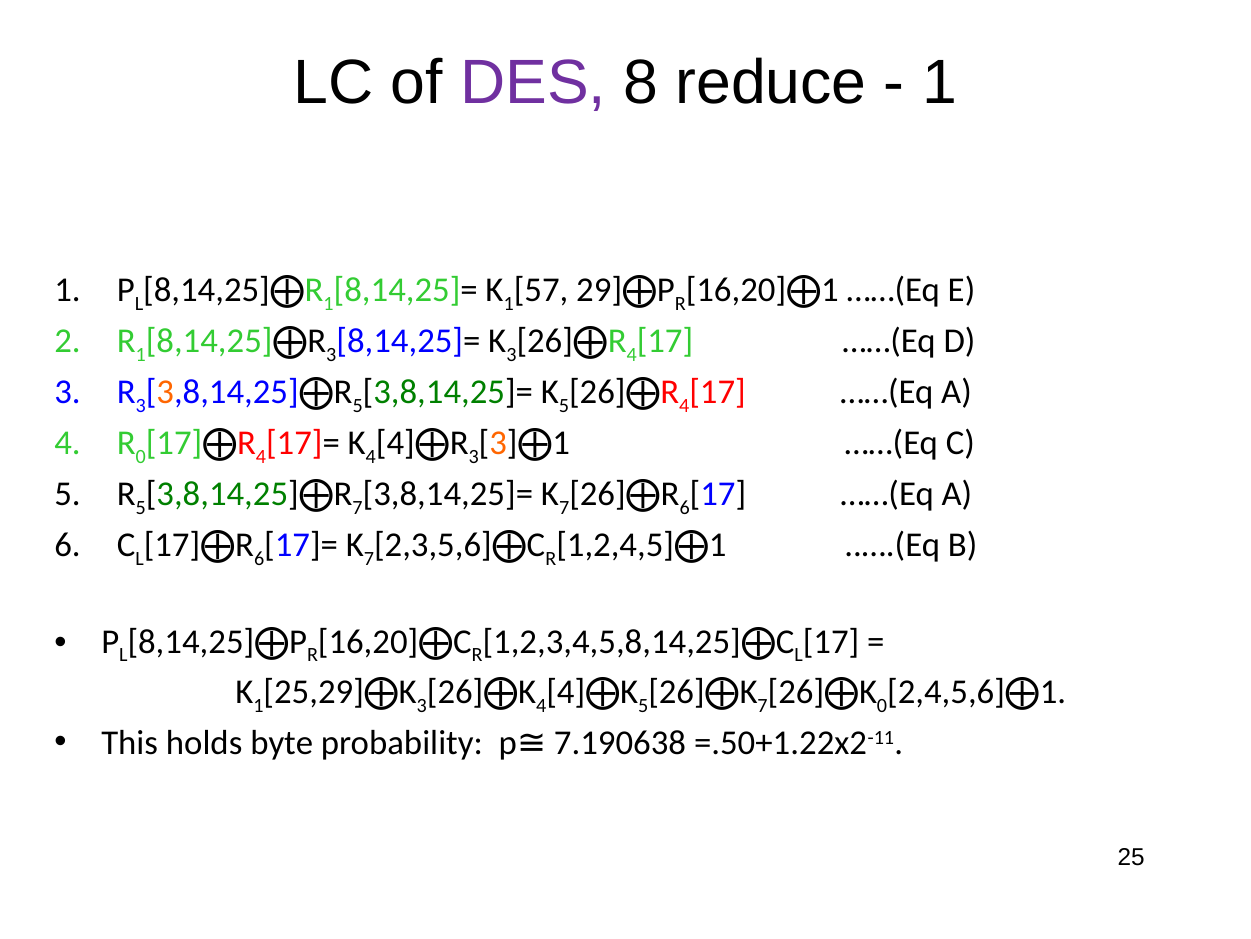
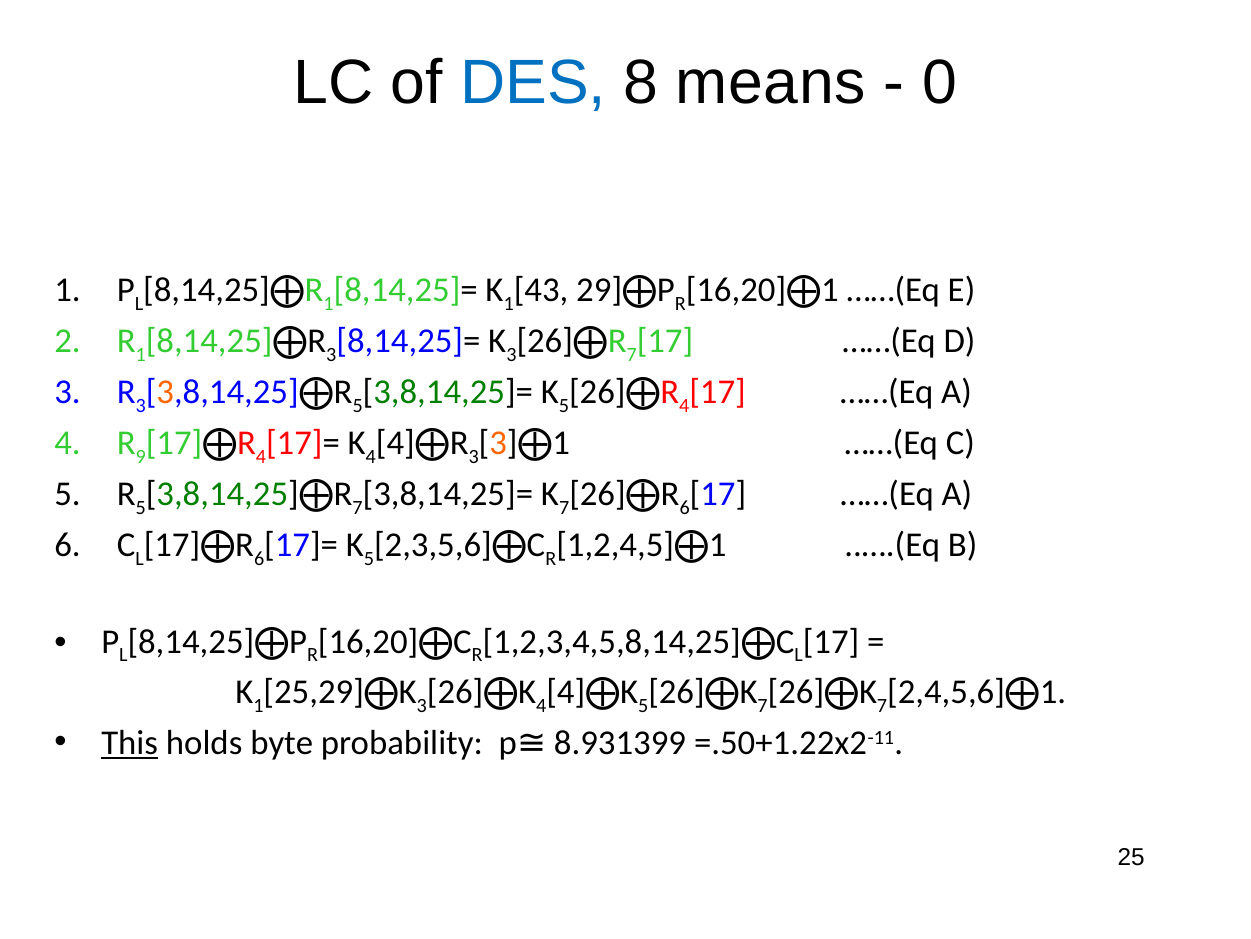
DES colour: purple -> blue
reduce: reduce -> means
1 at (939, 83): 1 -> 0
57: 57 -> 43
4 at (632, 355): 4 -> 7
0 at (141, 457): 0 -> 9
7 at (369, 558): 7 -> 5
0 at (882, 705): 0 -> 7
This underline: none -> present
7.190638: 7.190638 -> 8.931399
